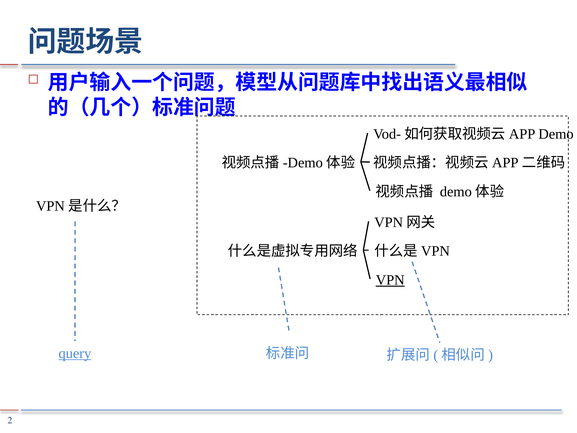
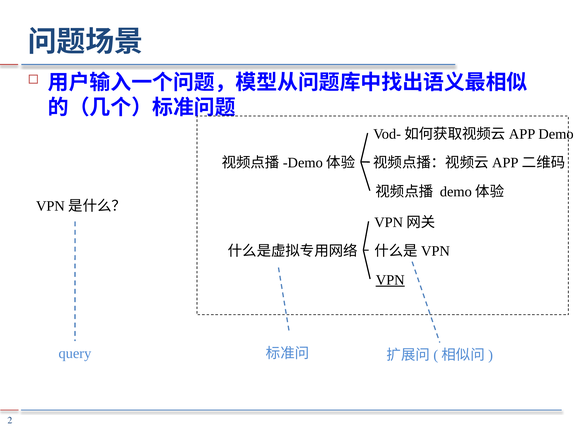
query underline: present -> none
